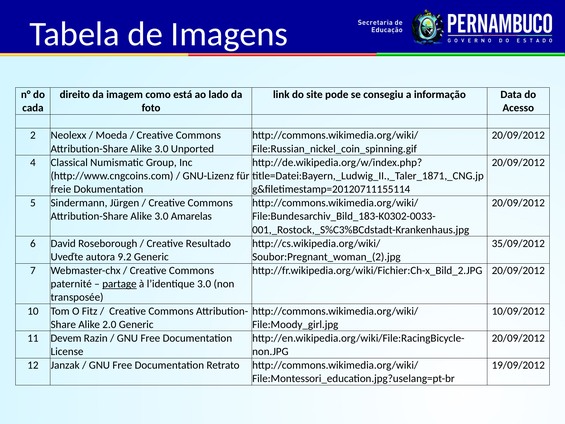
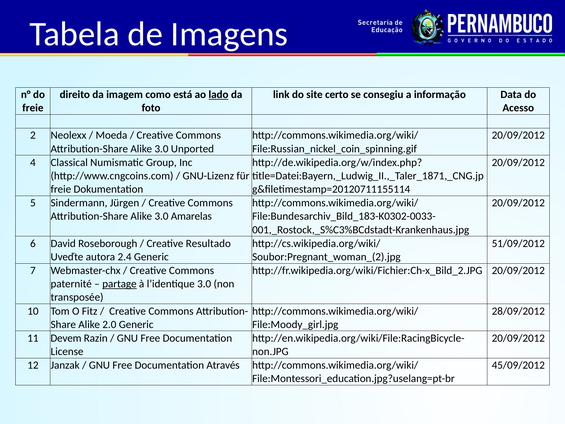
lado underline: none -> present
pode: pode -> certo
cada at (33, 108): cada -> freie
35/09/2012: 35/09/2012 -> 51/09/2012
9.2: 9.2 -> 2.4
10/09/2012: 10/09/2012 -> 28/09/2012
Retrato: Retrato -> Através
19/09/2012: 19/09/2012 -> 45/09/2012
